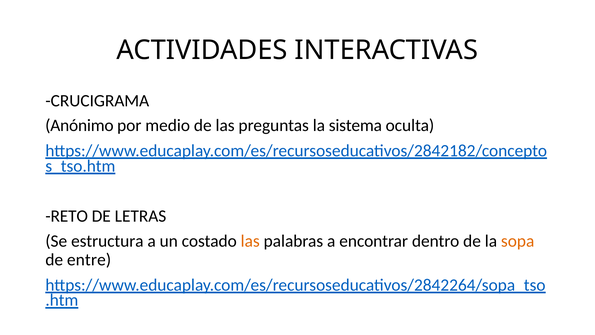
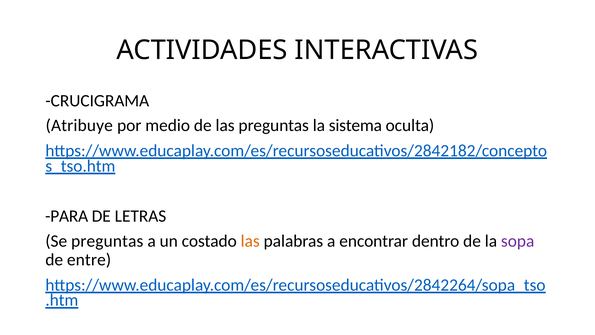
Anónimo: Anónimo -> Atribuye
RETO: RETO -> PARA
Se estructura: estructura -> preguntas
sopa colour: orange -> purple
